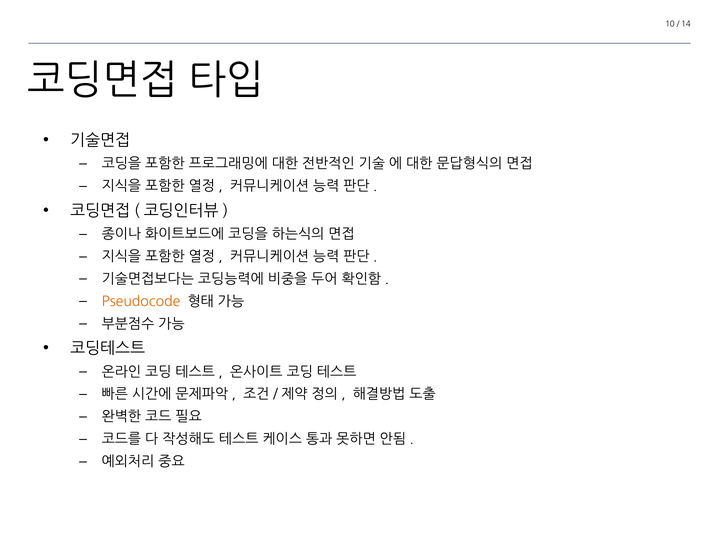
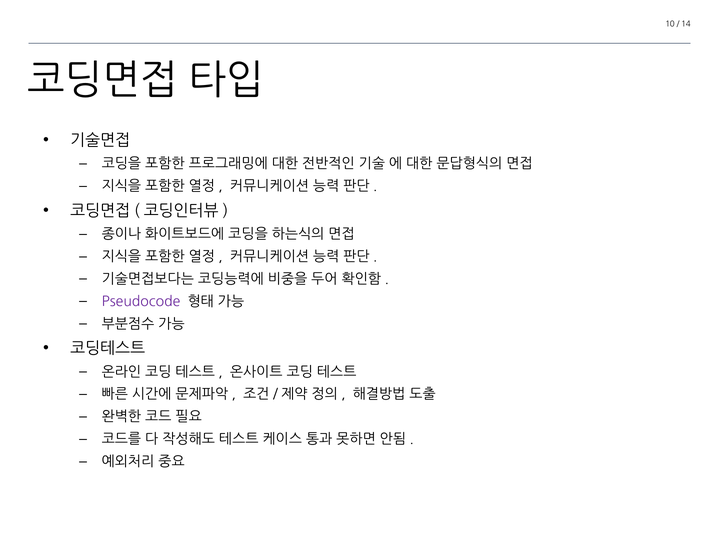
Pseudocode colour: orange -> purple
